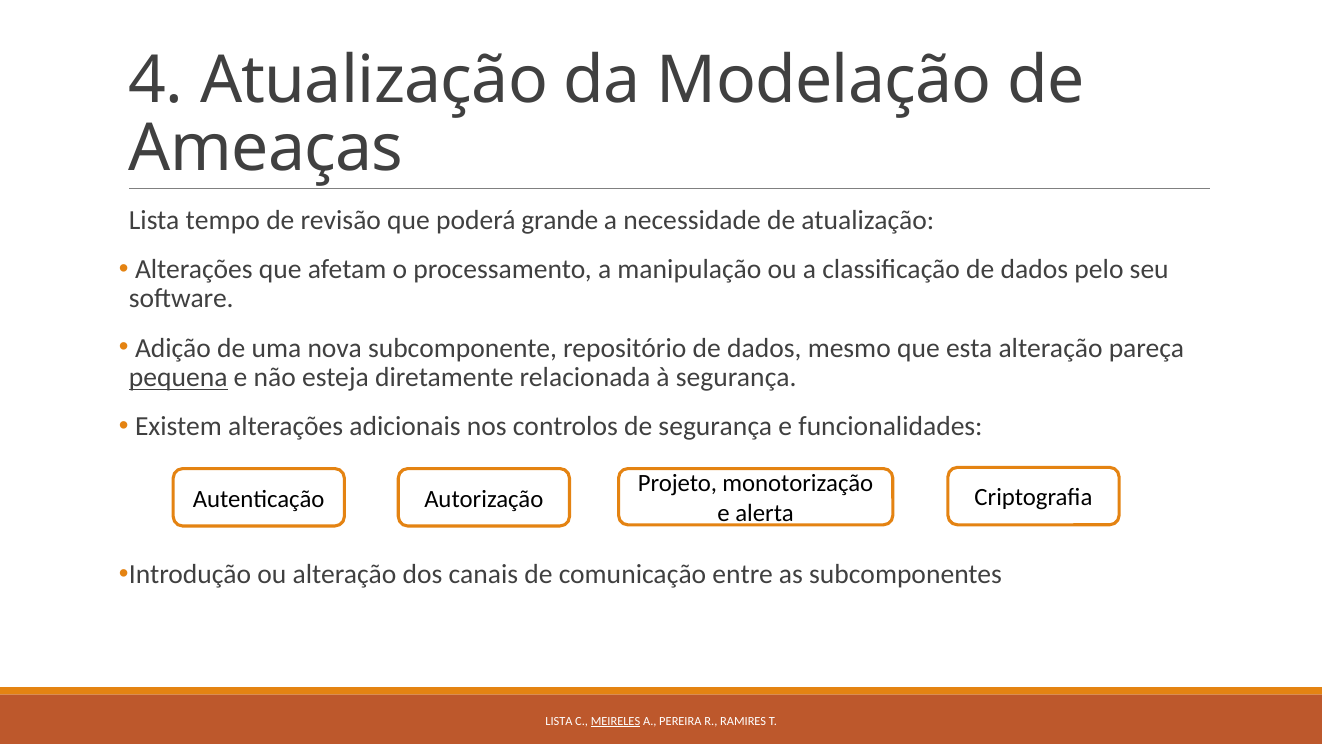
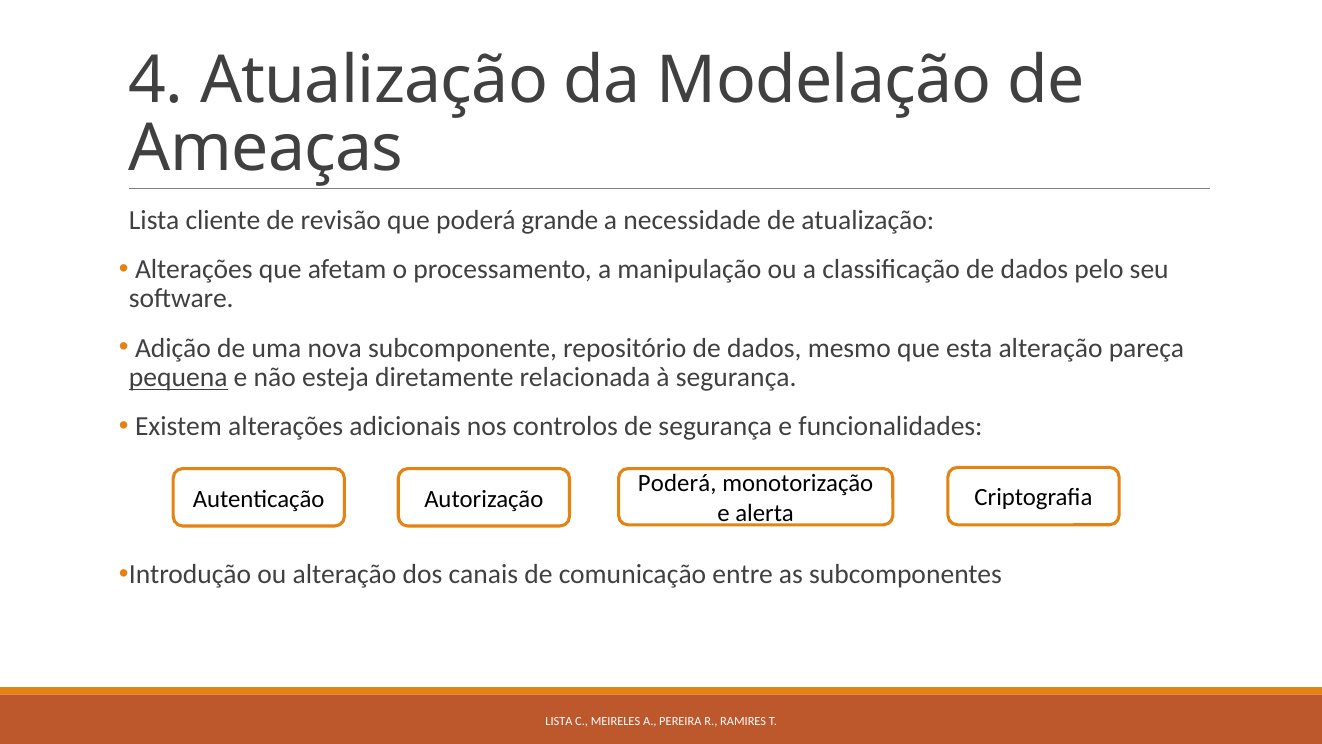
tempo: tempo -> cliente
Projeto at (677, 483): Projeto -> Poderá
MEIRELES underline: present -> none
